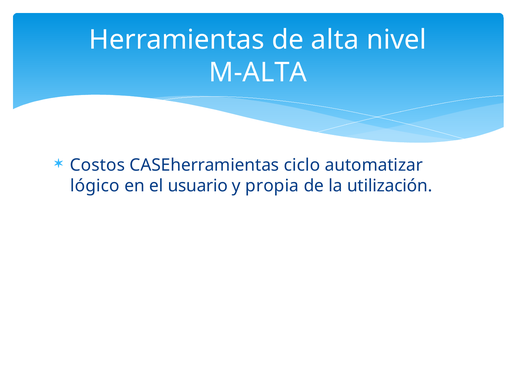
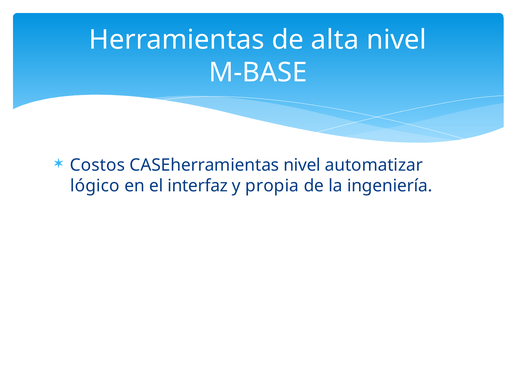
M-ALTA: M-ALTA -> M-BASE
CASEherramientas ciclo: ciclo -> nivel
usuario: usuario -> interfaz
utilización: utilización -> ingeniería
